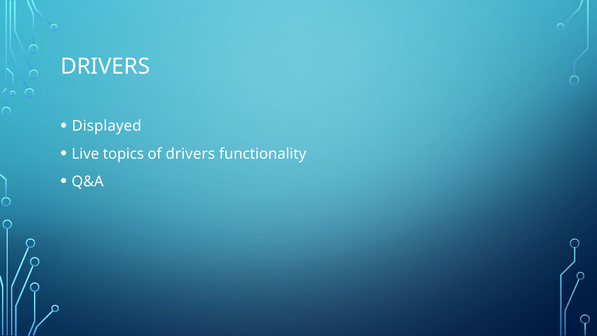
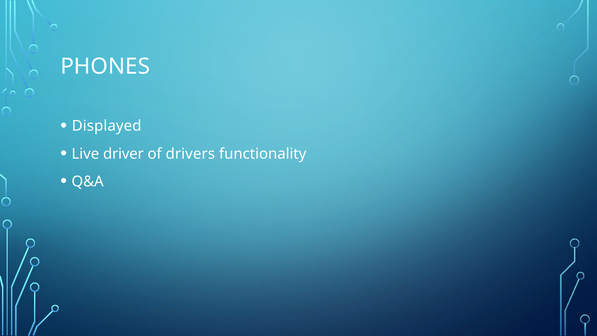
DRIVERS at (105, 66): DRIVERS -> PHONES
topics: topics -> driver
